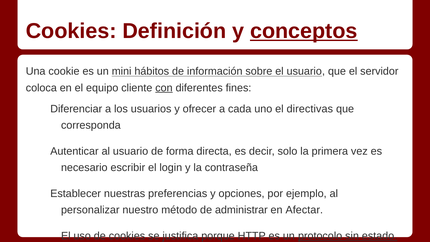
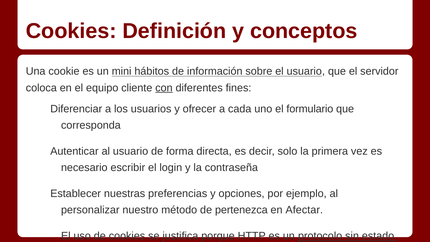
conceptos underline: present -> none
directivas: directivas -> formulario
administrar: administrar -> pertenezca
